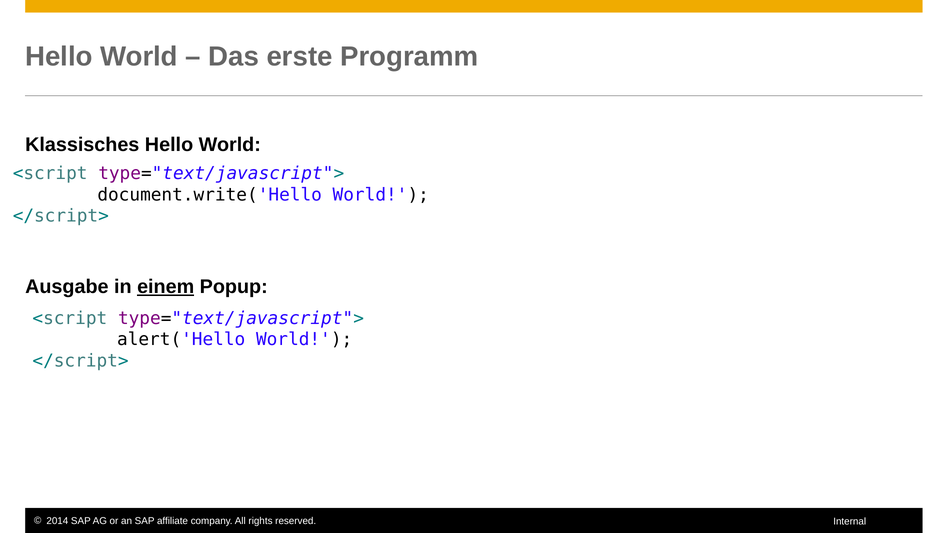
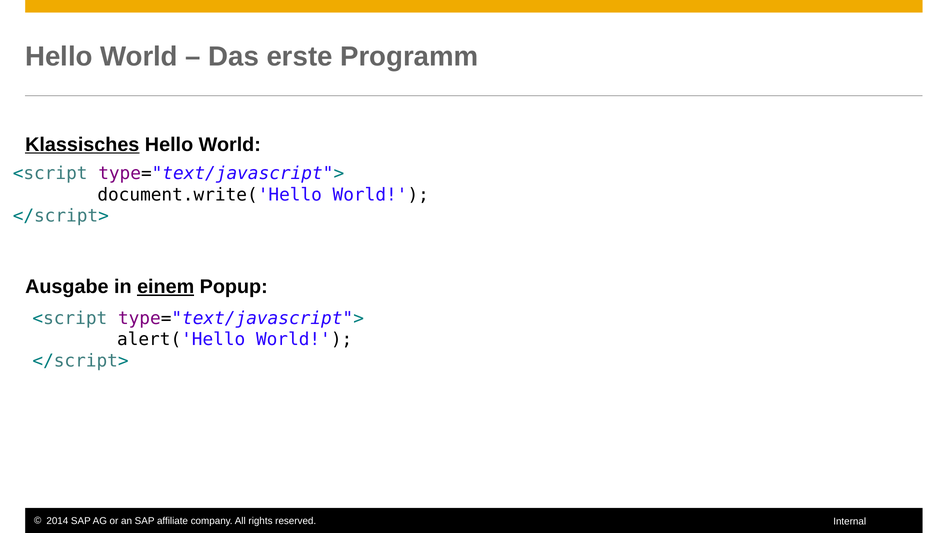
Klassisches underline: none -> present
